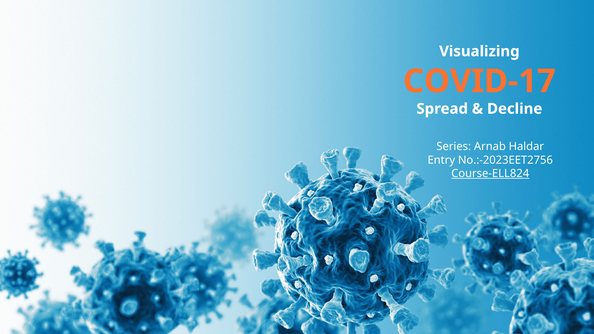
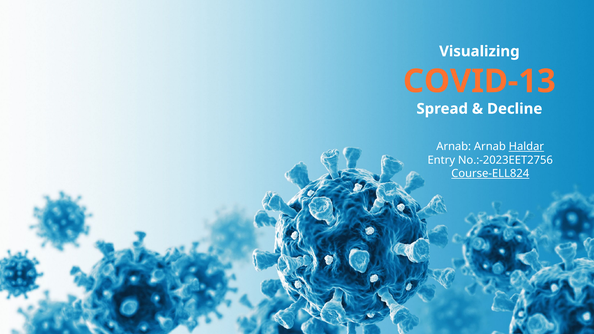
COVID-17: COVID-17 -> COVID-13
Series at (454, 147): Series -> Arnab
Haldar underline: none -> present
